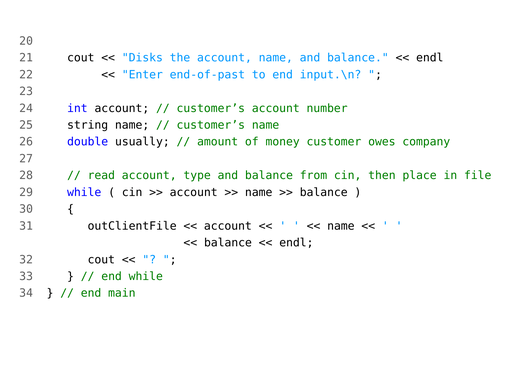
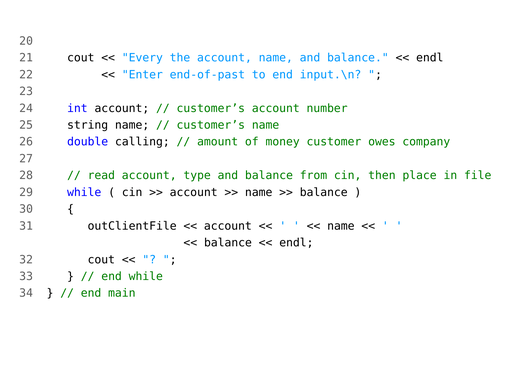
Disks: Disks -> Every
usually: usually -> calling
